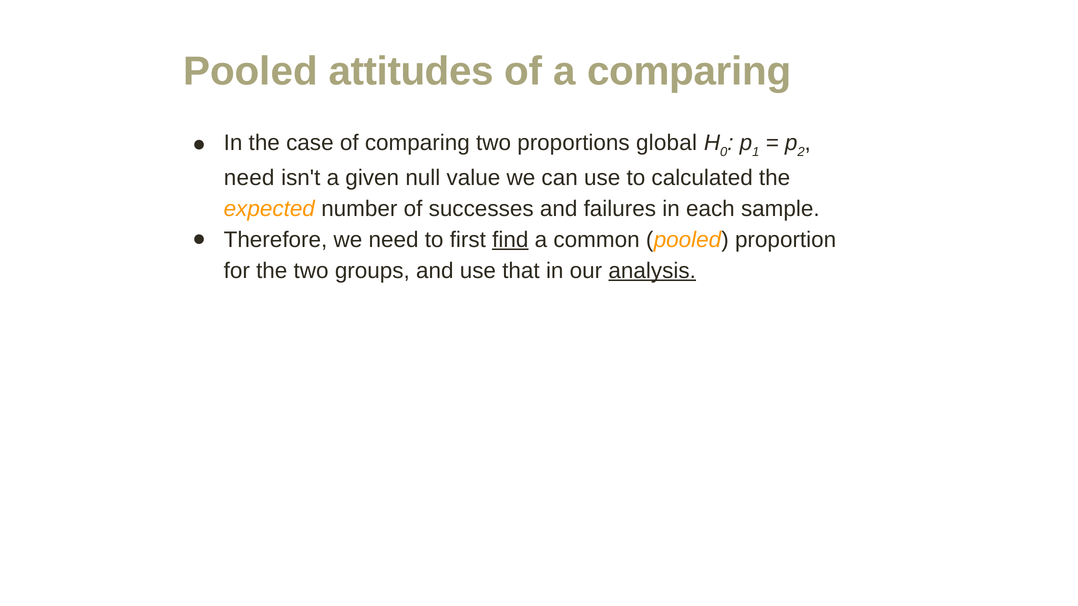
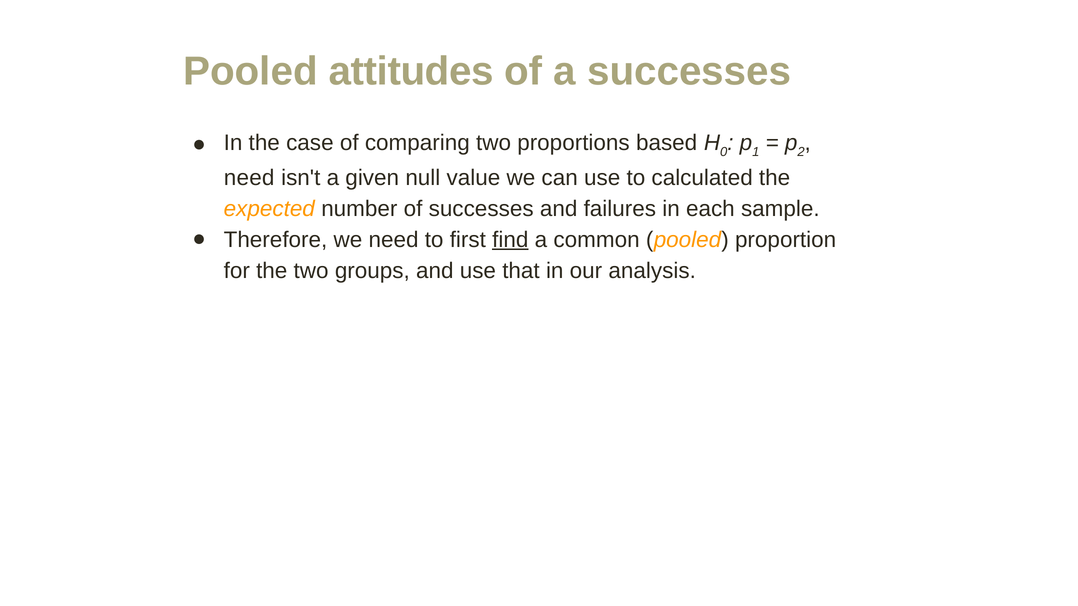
a comparing: comparing -> successes
global: global -> based
analysis underline: present -> none
